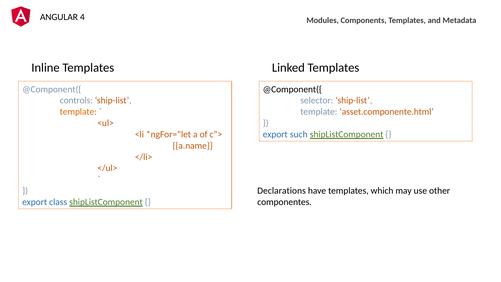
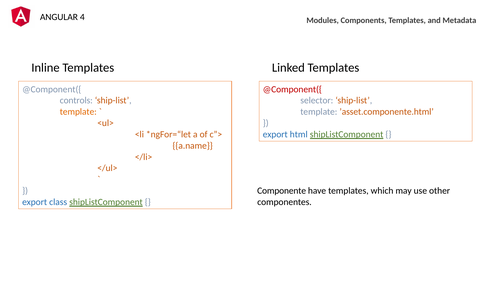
@Component({ at (292, 89) colour: black -> red
such: such -> html
Declarations: Declarations -> Componente
